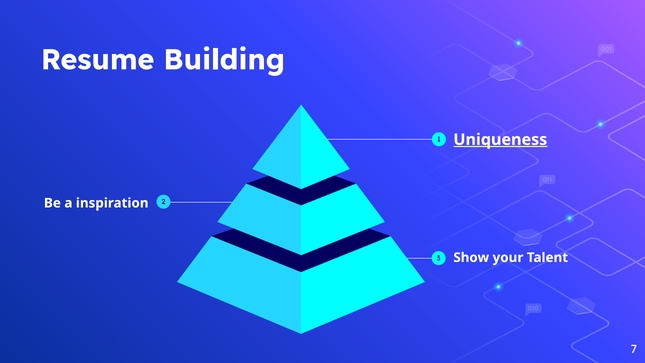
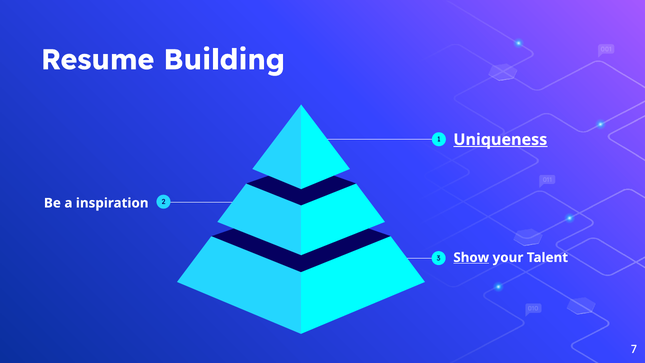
Show underline: none -> present
